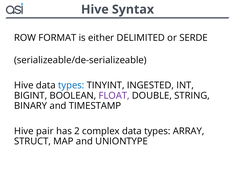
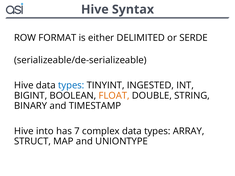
FLOAT colour: purple -> orange
pair: pair -> into
2: 2 -> 7
